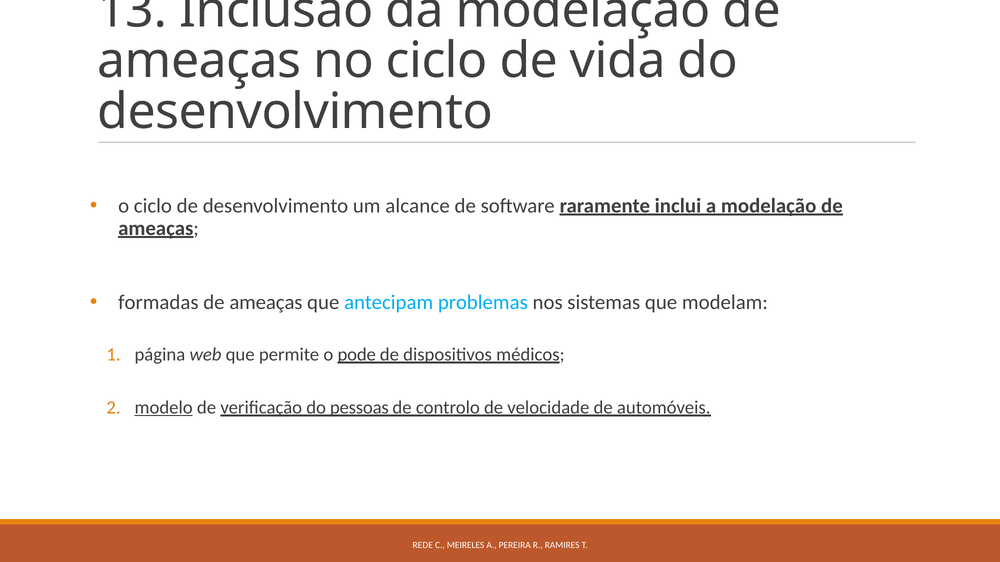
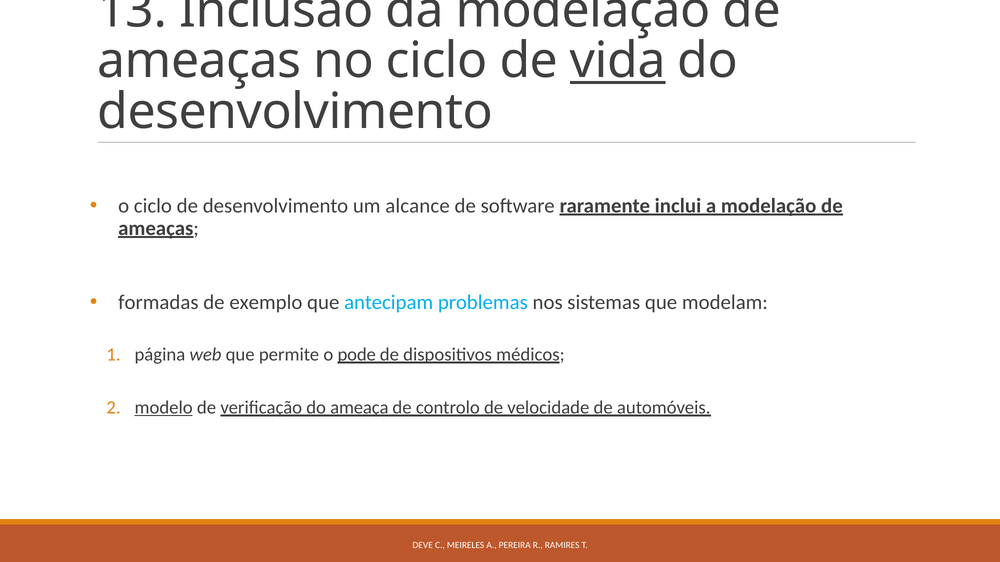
vida underline: none -> present
ameaças at (266, 303): ameaças -> exemplo
pessoas: pessoas -> ameaça
REDE: REDE -> DEVE
